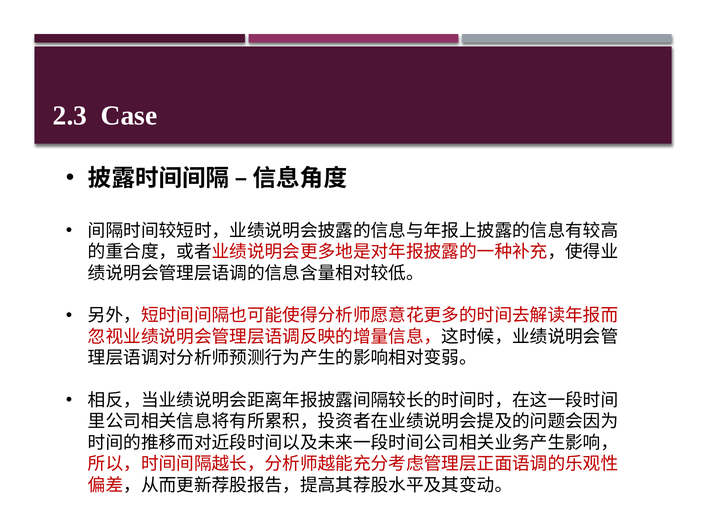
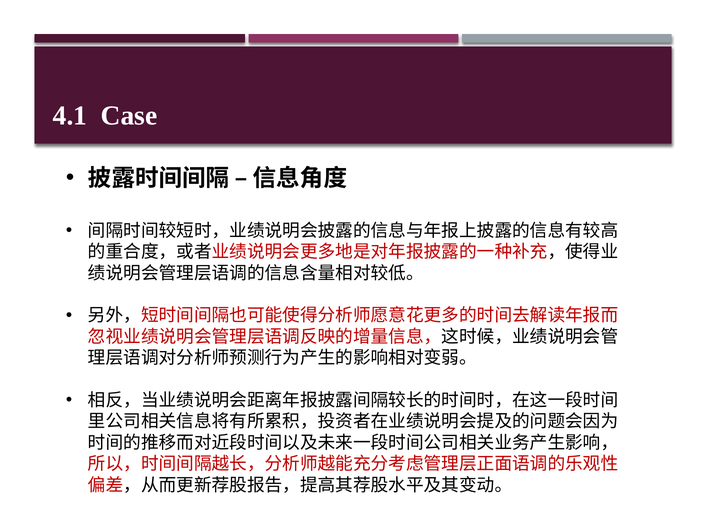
2.3: 2.3 -> 4.1
